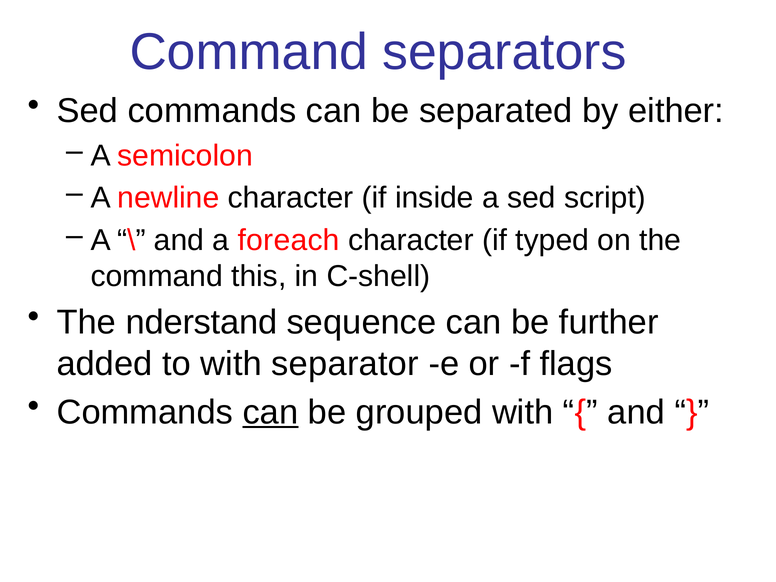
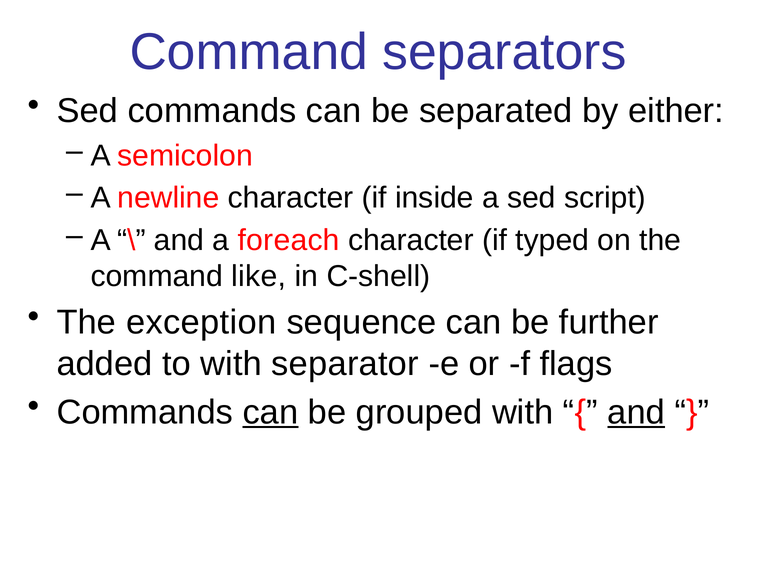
this: this -> like
nderstand: nderstand -> exception
and at (636, 412) underline: none -> present
